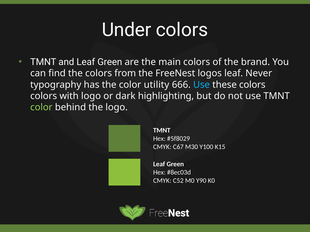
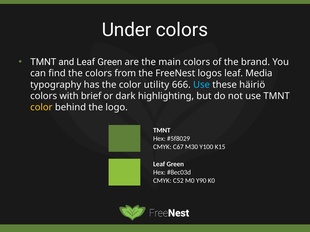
Never: Never -> Media
these colors: colors -> häiriö
with logo: logo -> brief
color at (41, 108) colour: light green -> yellow
